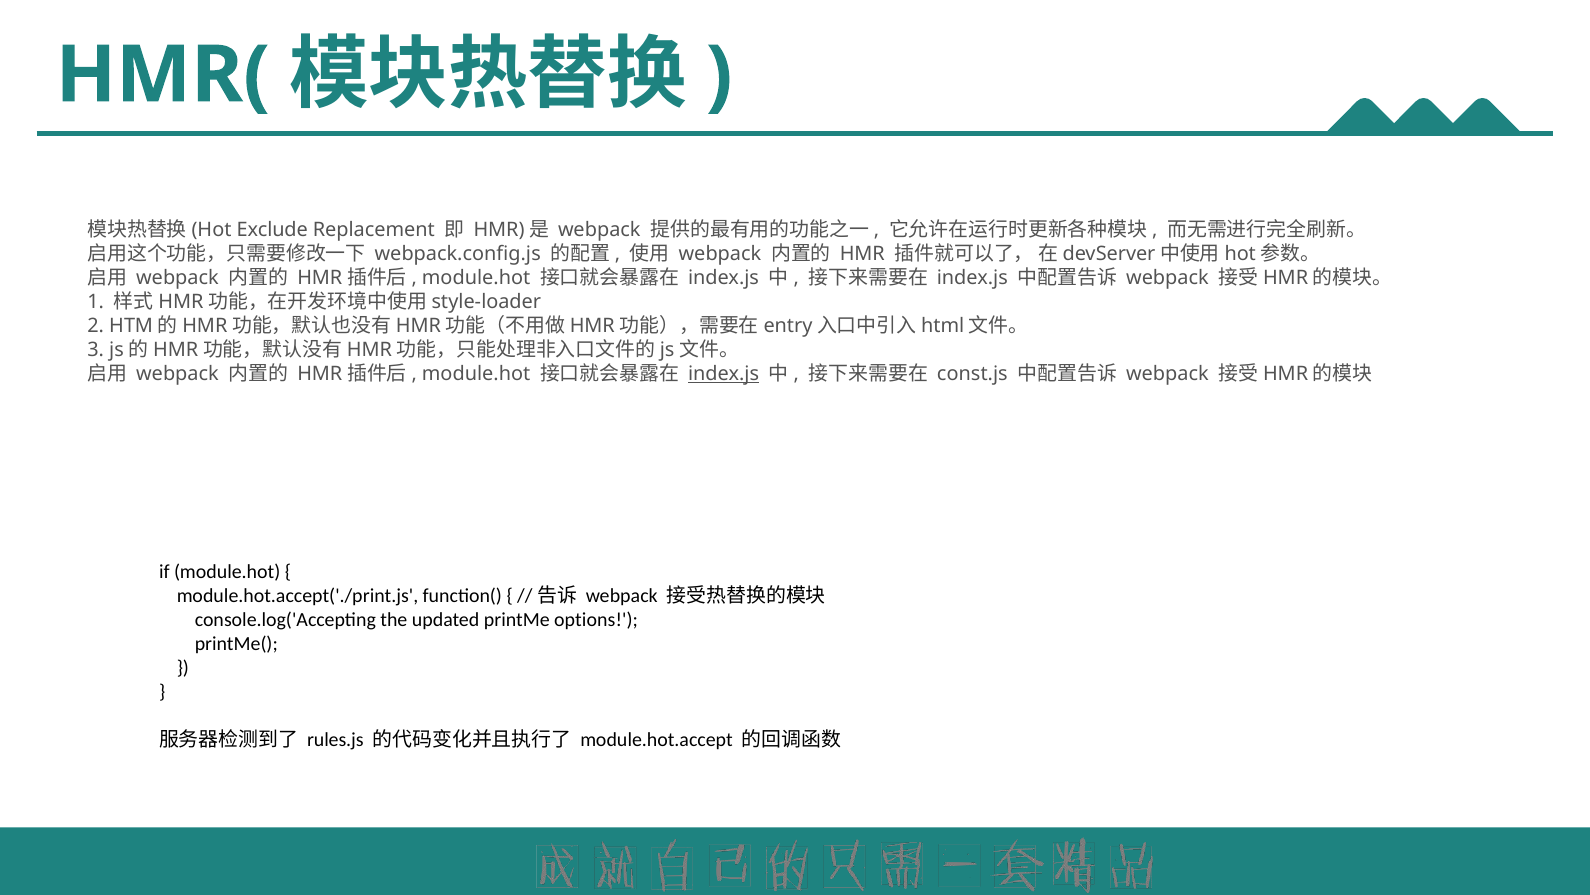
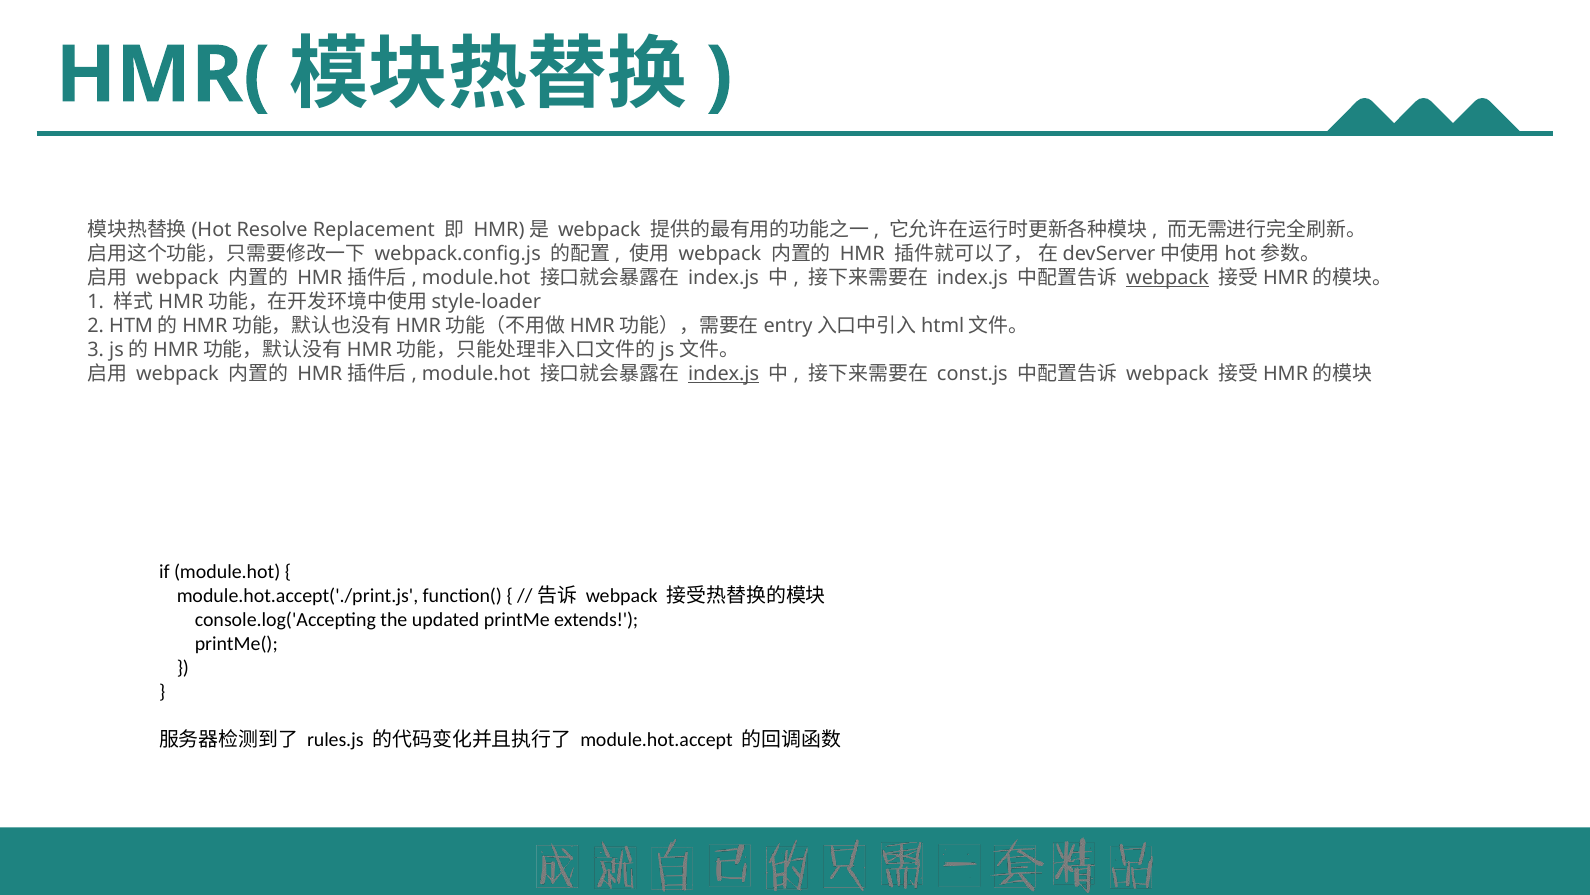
Exclude: Exclude -> Resolve
webpack at (1167, 278) underline: none -> present
options: options -> extends
